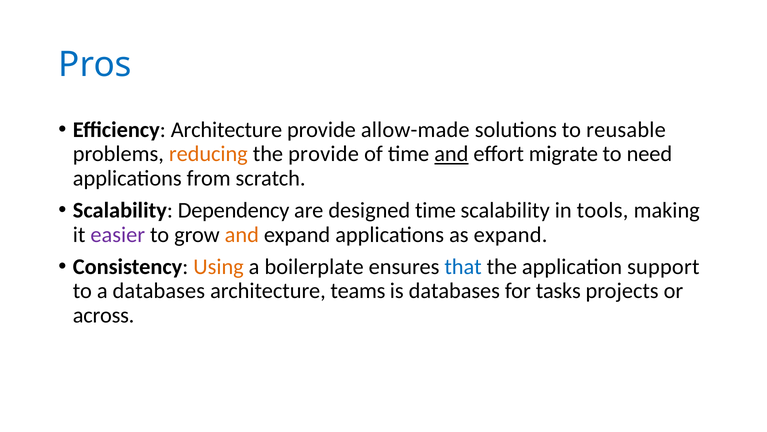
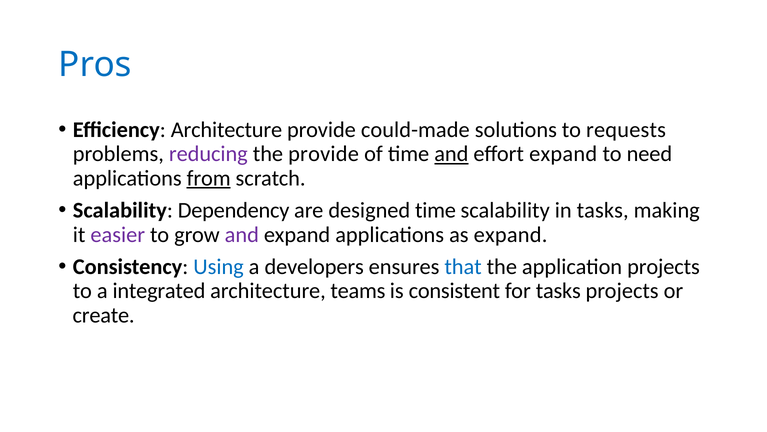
allow-made: allow-made -> could-made
reusable: reusable -> requests
reducing colour: orange -> purple
effort migrate: migrate -> expand
from underline: none -> present
in tools: tools -> tasks
and at (242, 234) colour: orange -> purple
Using colour: orange -> blue
boilerplate: boilerplate -> developers
application support: support -> projects
a databases: databases -> integrated
is databases: databases -> consistent
across: across -> create
